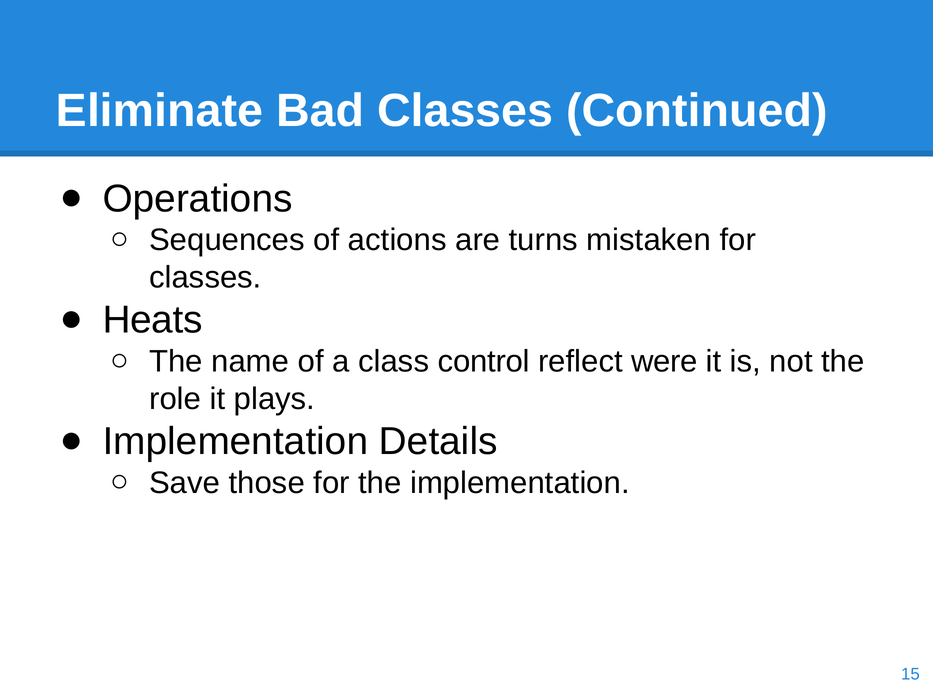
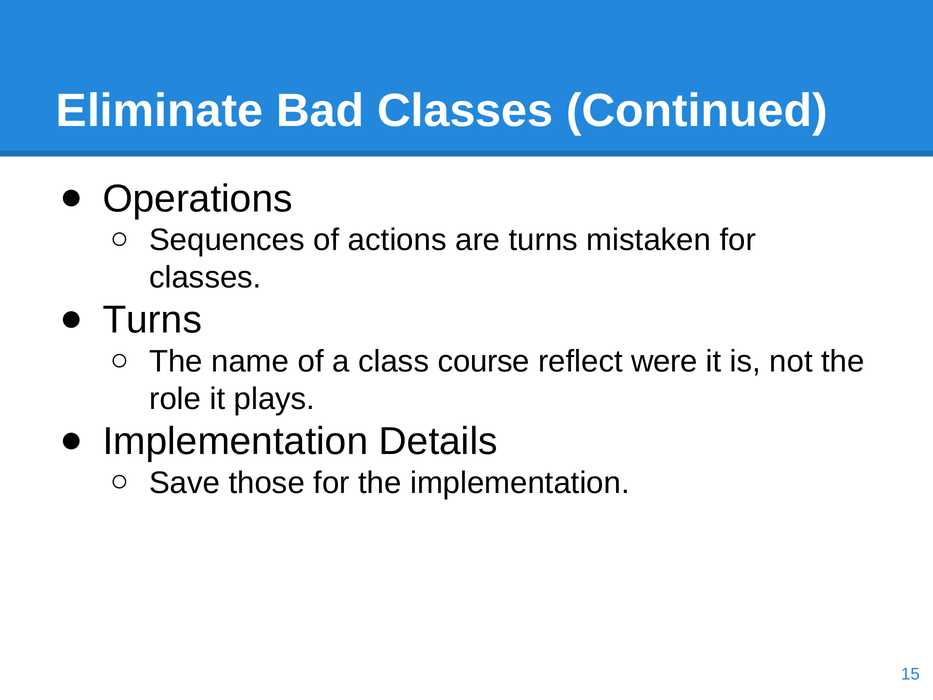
Heats at (152, 320): Heats -> Turns
control: control -> course
